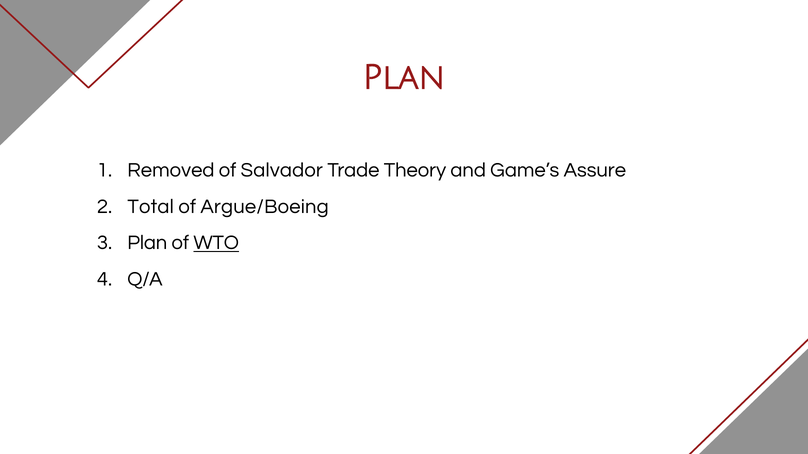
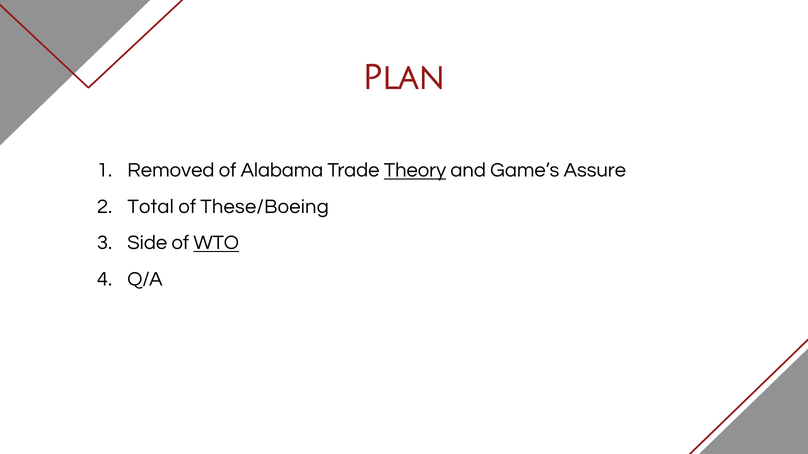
Salvador: Salvador -> Alabama
Theory underline: none -> present
Argue/Boeing: Argue/Boeing -> These/Boeing
Plan at (147, 243): Plan -> Side
